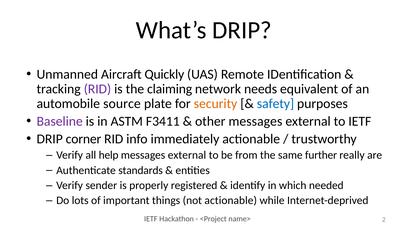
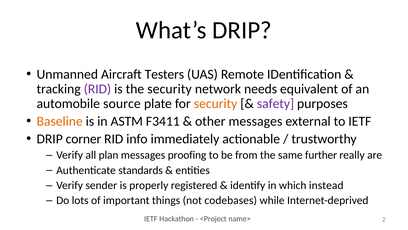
Quickly: Quickly -> Testers
the claiming: claiming -> security
safety colour: blue -> purple
Baseline colour: purple -> orange
help: help -> plan
external at (187, 155): external -> proofing
needed: needed -> instead
not actionable: actionable -> codebases
